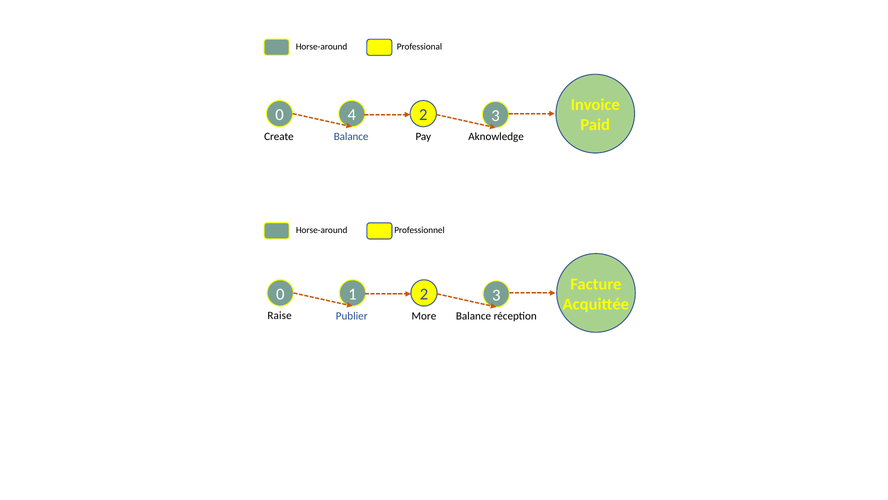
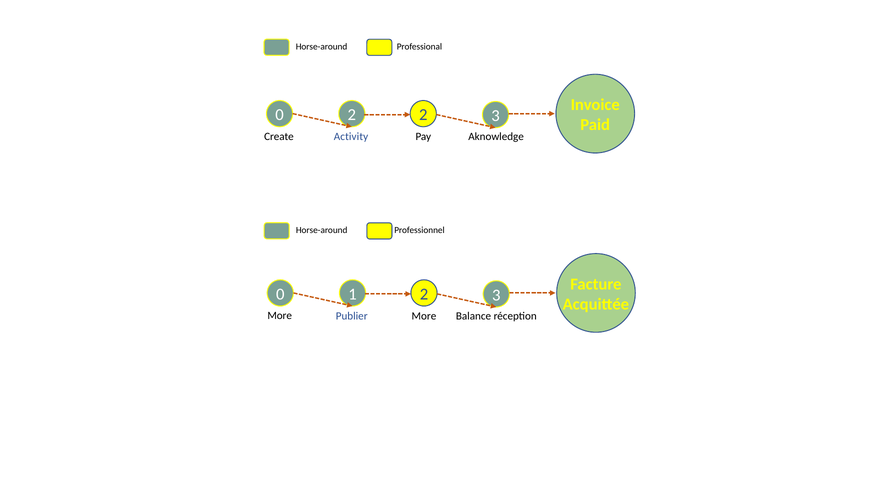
0 4: 4 -> 2
Create Balance: Balance -> Activity
Raise at (280, 315): Raise -> More
